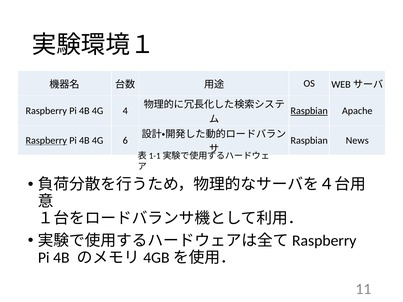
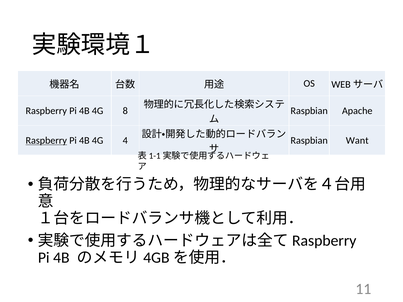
4: 4 -> 8
Raspbian at (309, 111) underline: present -> none
6: 6 -> 4
News: News -> Want
